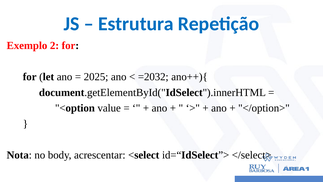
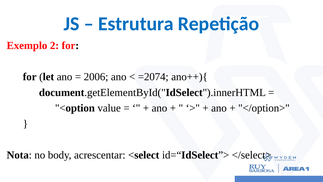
2025: 2025 -> 2006
=2032: =2032 -> =2074
